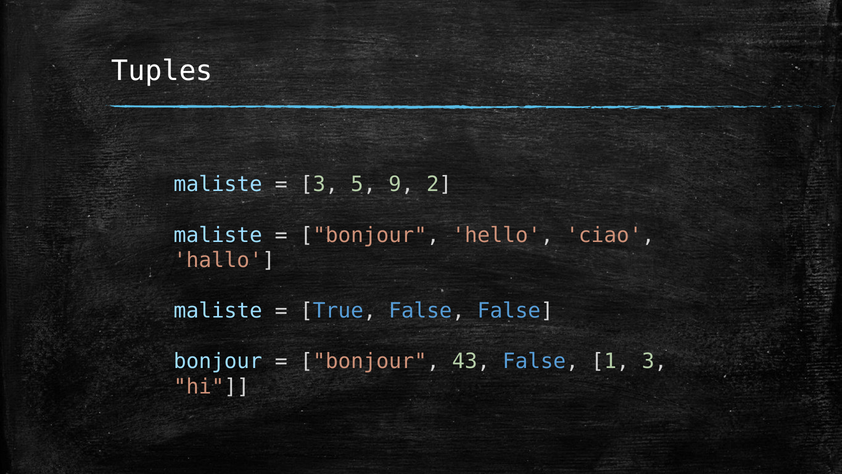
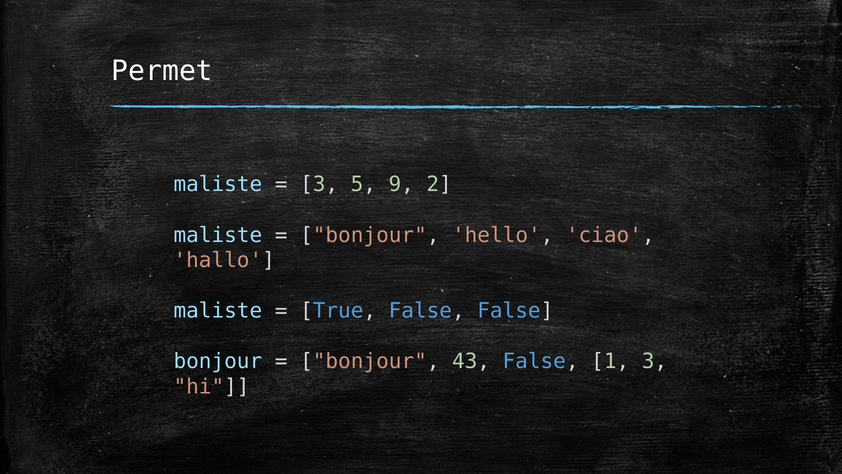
Tuples: Tuples -> Permet
